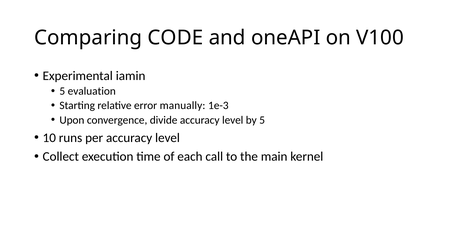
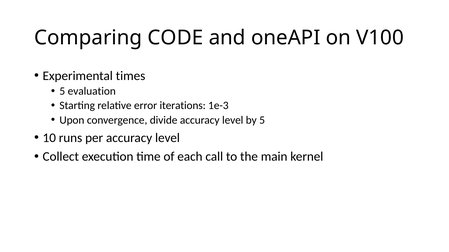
iamin: iamin -> times
manually: manually -> iterations
